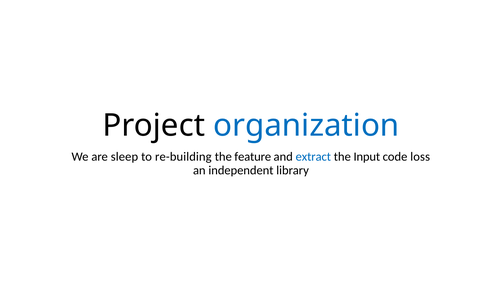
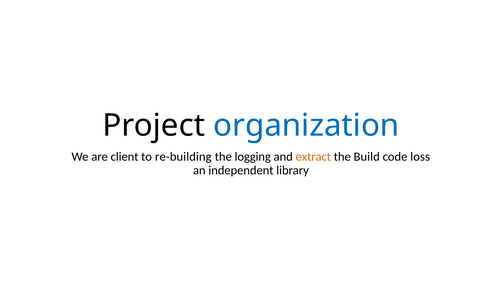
sleep: sleep -> client
feature: feature -> logging
extract colour: blue -> orange
Input: Input -> Build
